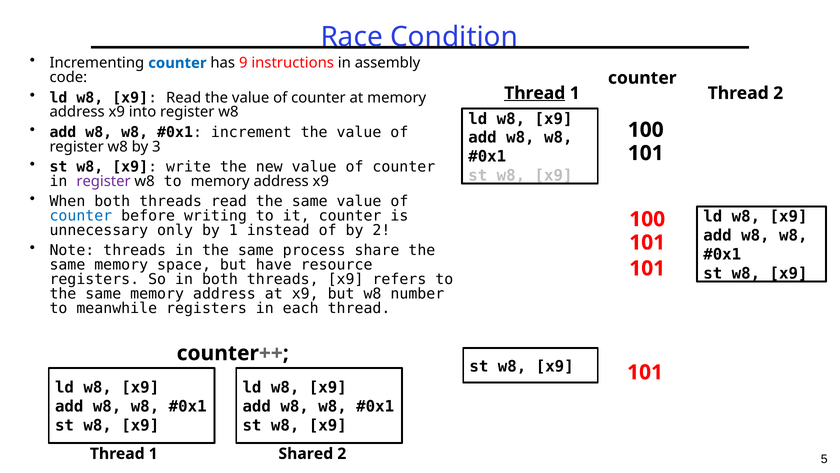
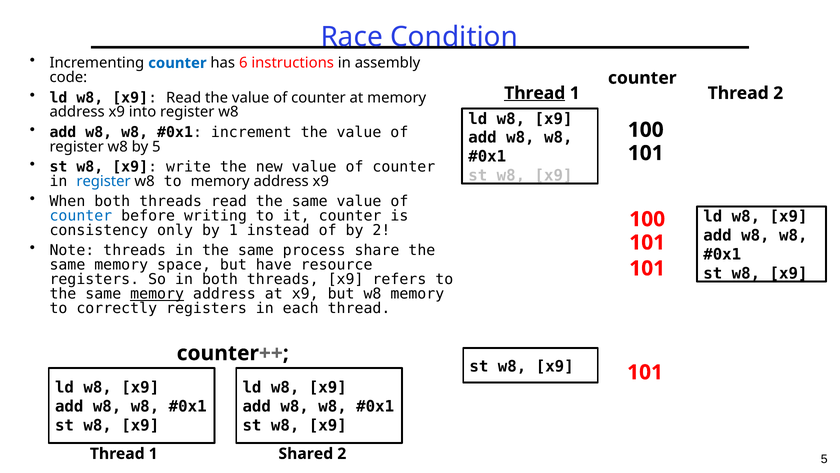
9: 9 -> 6
by 3: 3 -> 5
register at (104, 181) colour: purple -> blue
unnecessary: unnecessary -> consistency
memory at (157, 294) underline: none -> present
w8 number: number -> memory
meanwhile: meanwhile -> correctly
